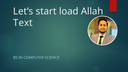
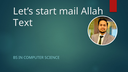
load: load -> mail
